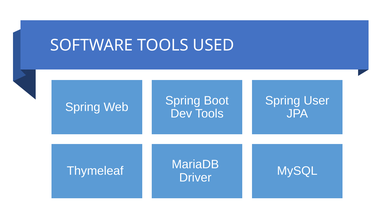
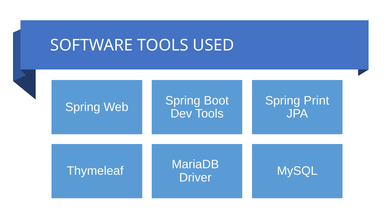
User: User -> Print
